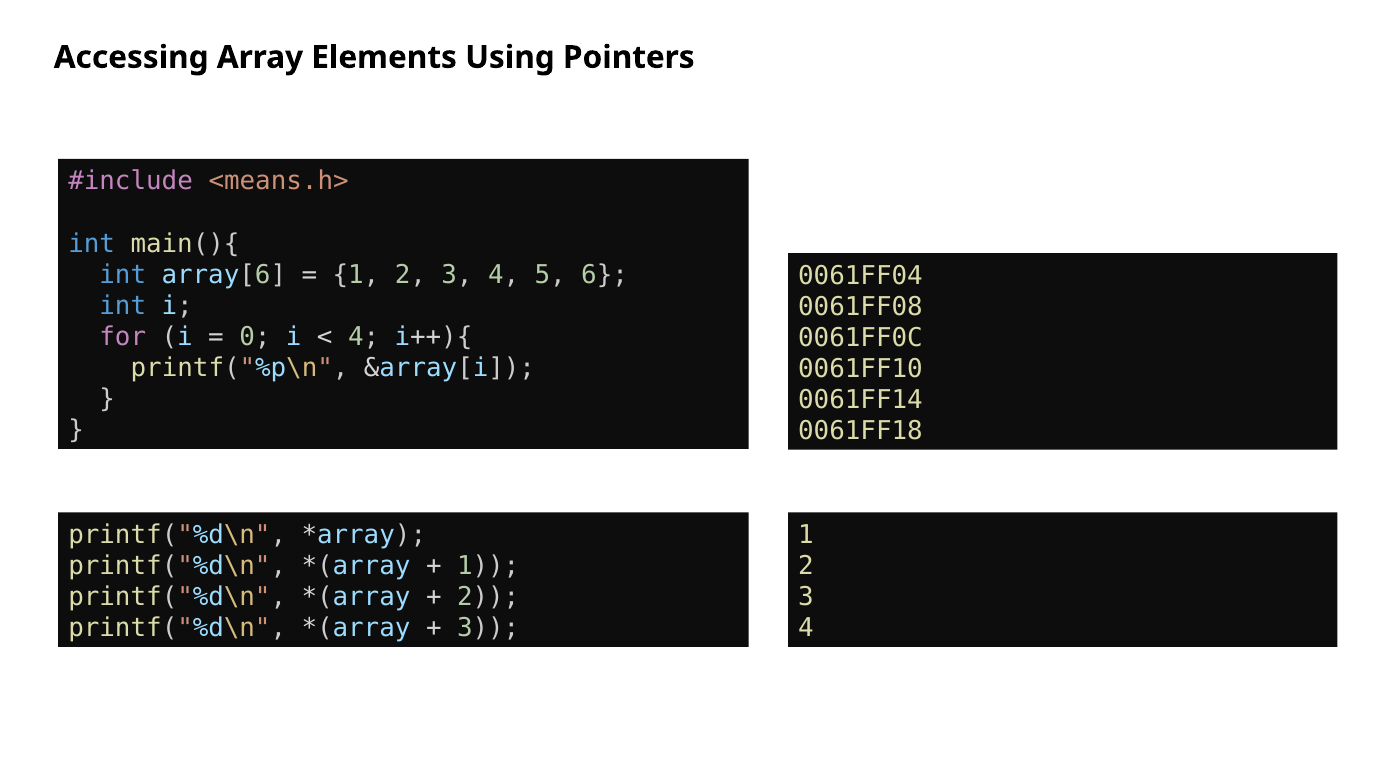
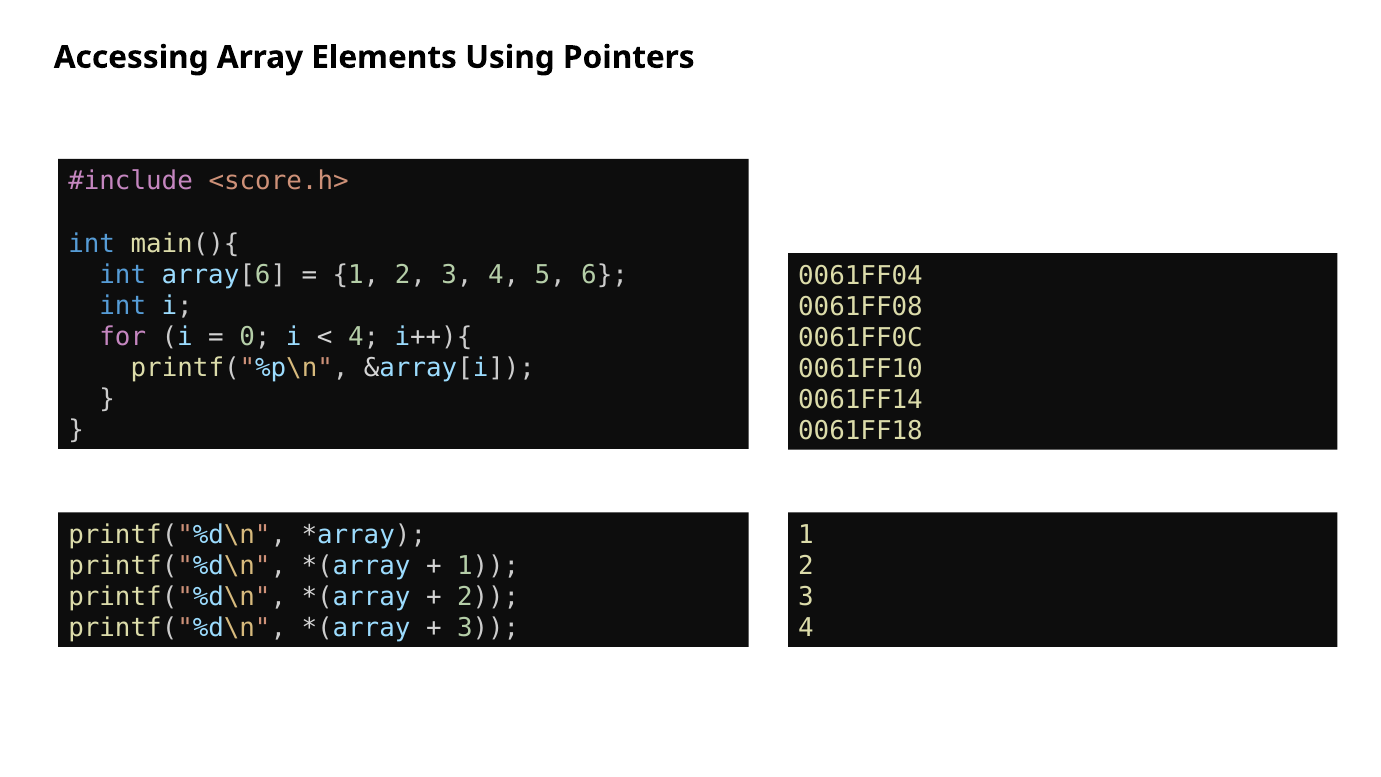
<means.h>: <means.h> -> <score.h>
